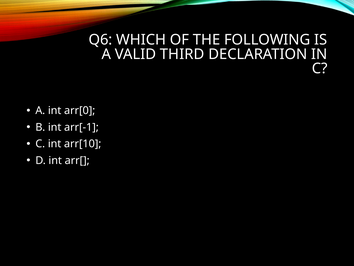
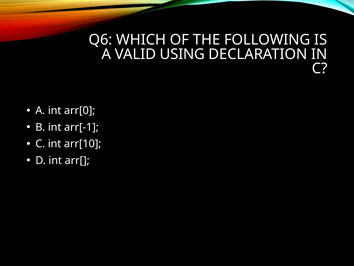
THIRD: THIRD -> USING
